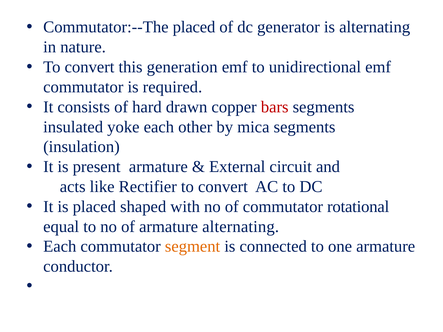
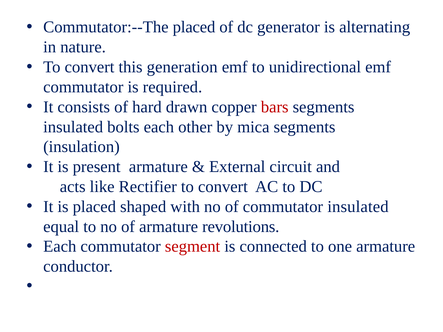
yoke: yoke -> bolts
commutator rotational: rotational -> insulated
armature alternating: alternating -> revolutions
segment colour: orange -> red
